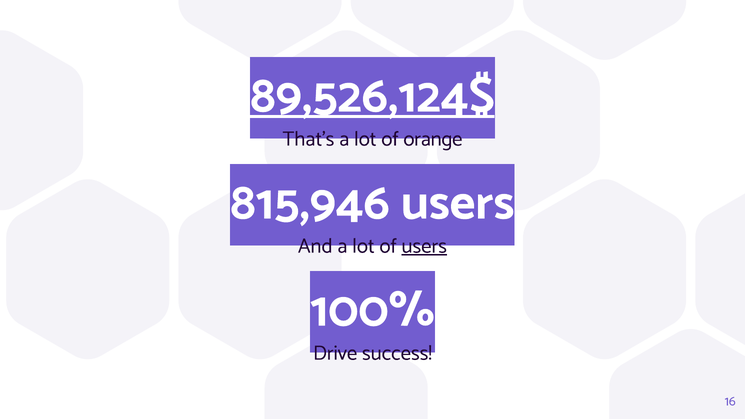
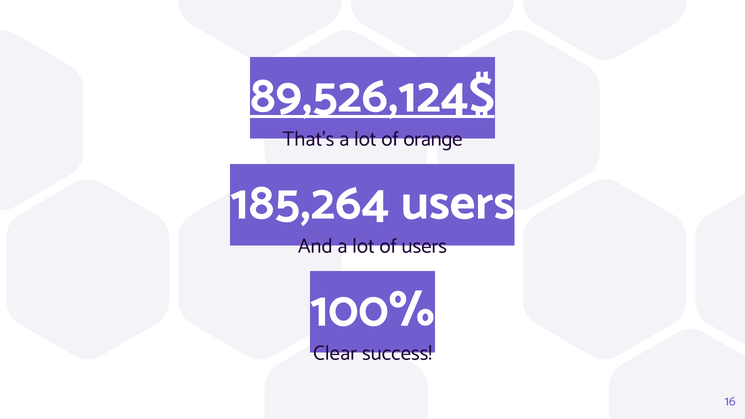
815,946: 815,946 -> 185,264
users at (424, 246) underline: present -> none
Drive: Drive -> Clear
